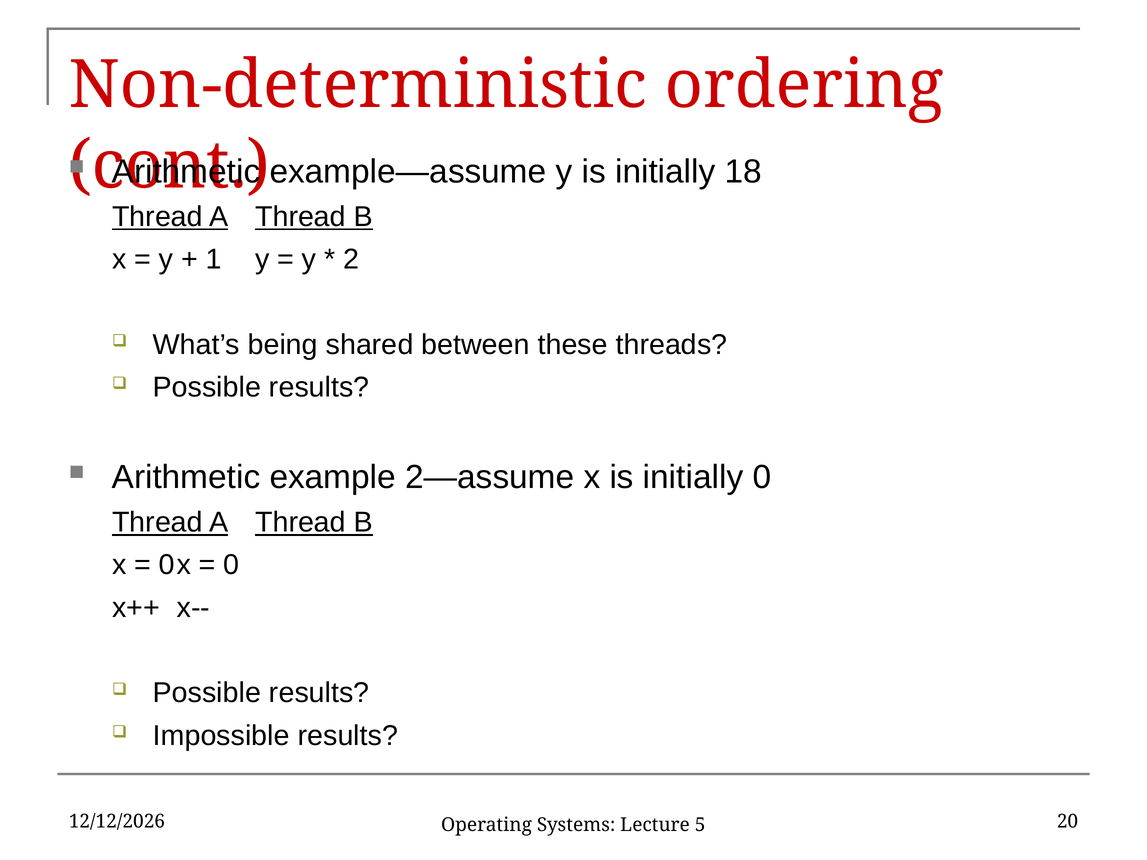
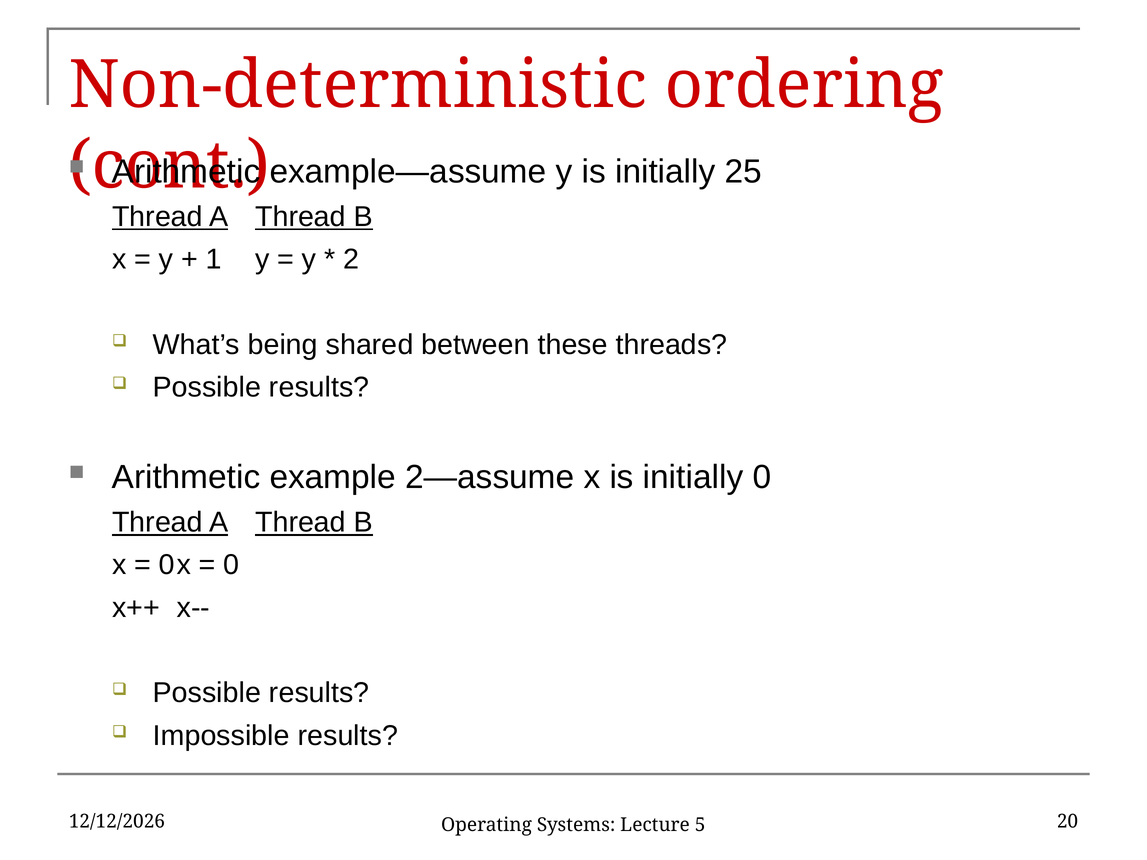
18: 18 -> 25
